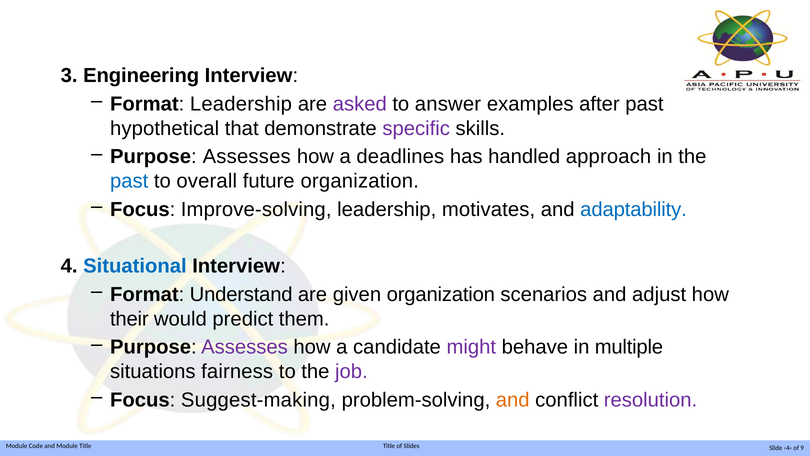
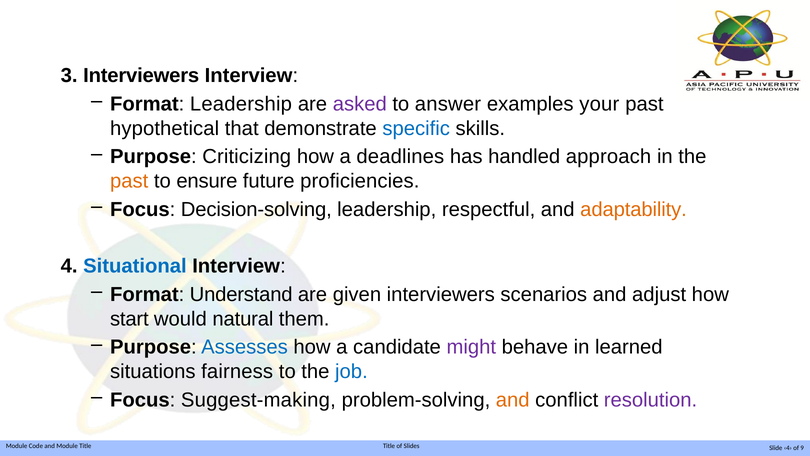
3 Engineering: Engineering -> Interviewers
after: after -> your
specific colour: purple -> blue
Assesses at (247, 157): Assesses -> Criticizing
past at (129, 181) colour: blue -> orange
overall: overall -> ensure
future organization: organization -> proficiencies
Improve-solving: Improve-solving -> Decision-solving
motivates: motivates -> respectful
adaptability colour: blue -> orange
given organization: organization -> interviewers
their: their -> start
predict: predict -> natural
Assesses at (245, 347) colour: purple -> blue
multiple: multiple -> learned
job colour: purple -> blue
